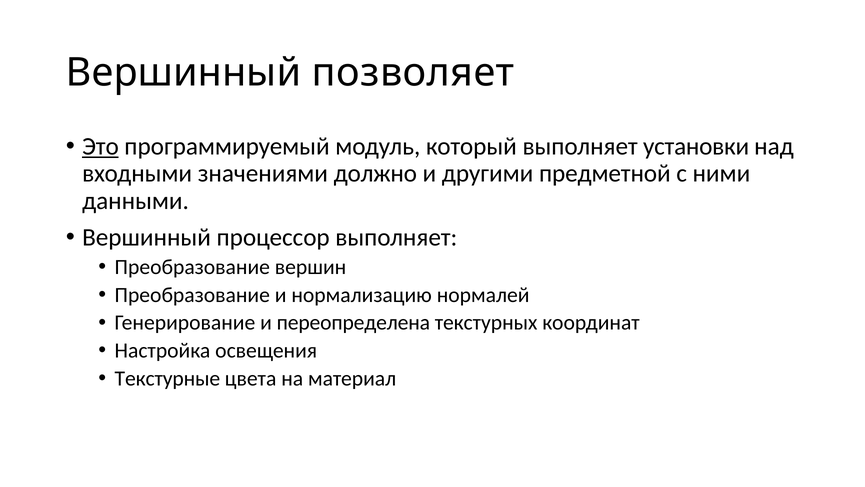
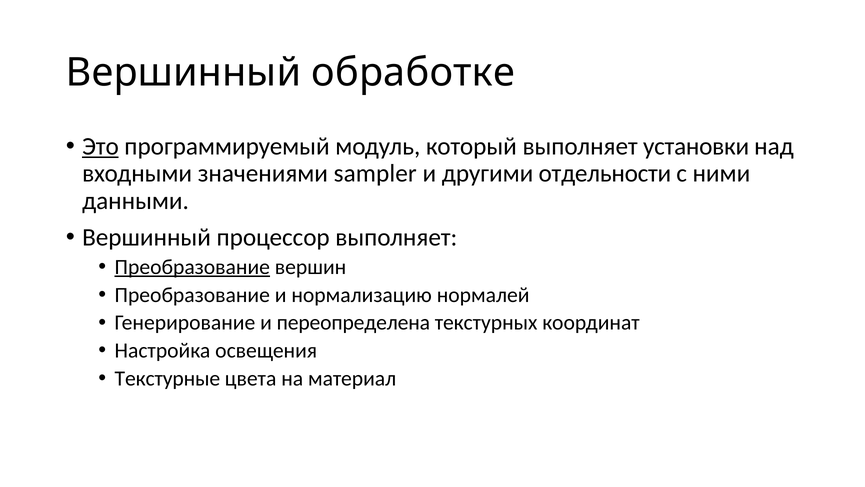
позволяет: позволяет -> обработке
должно: должно -> sampler
предметной: предметной -> отдельности
Преобразование at (192, 267) underline: none -> present
